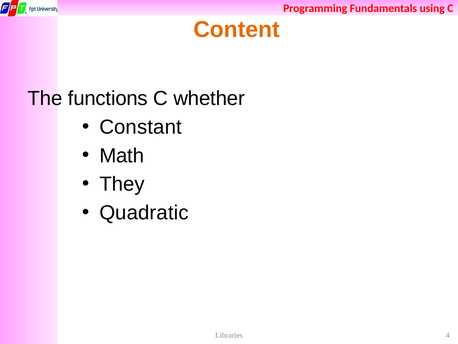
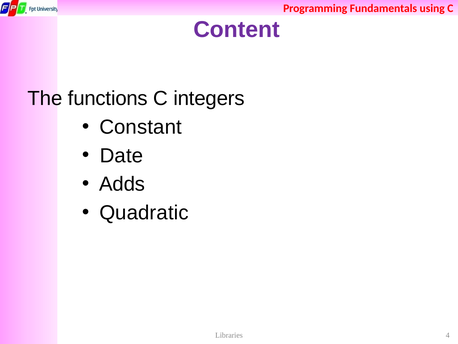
Content colour: orange -> purple
whether: whether -> integers
Math: Math -> Date
They: They -> Adds
